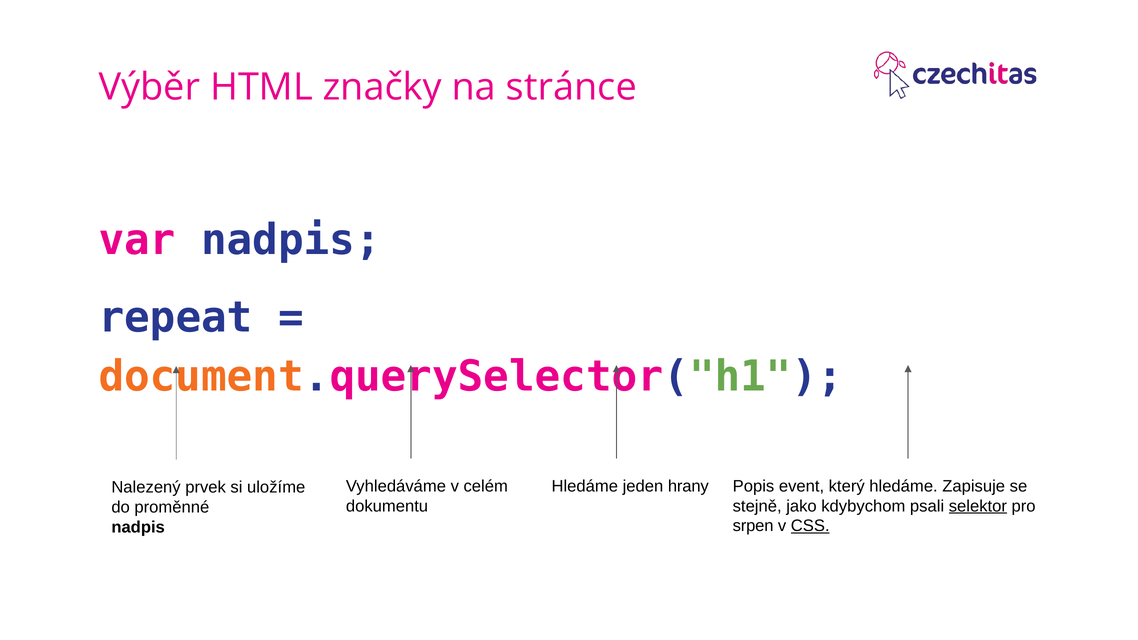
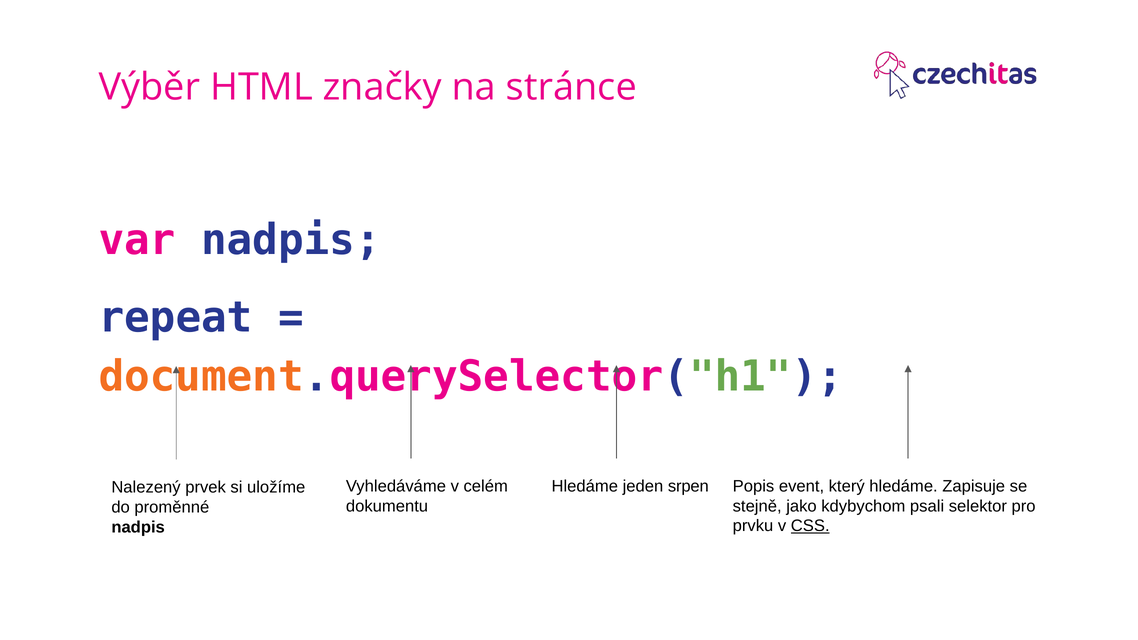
hrany: hrany -> srpen
selektor underline: present -> none
srpen: srpen -> prvku
